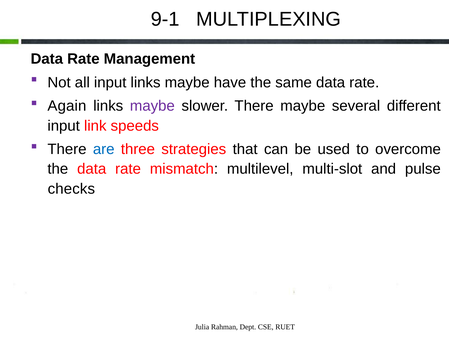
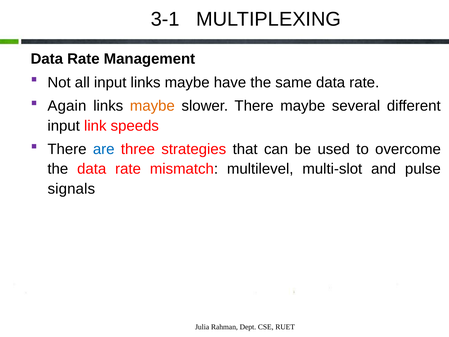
9-1: 9-1 -> 3-1
maybe at (152, 106) colour: purple -> orange
checks: checks -> signals
